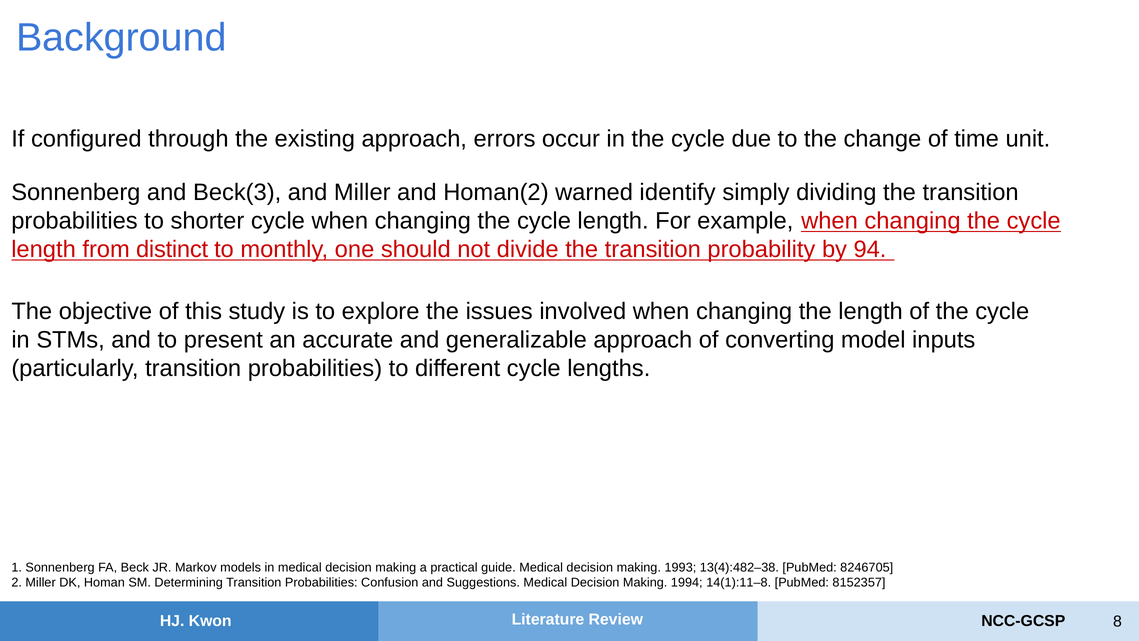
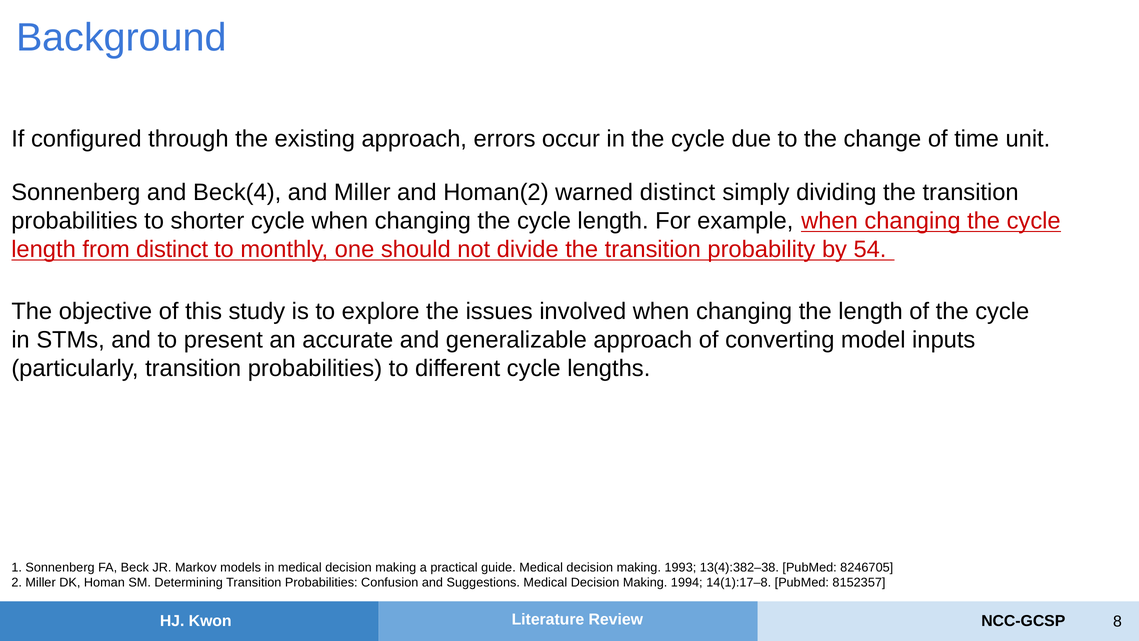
Beck(3: Beck(3 -> Beck(4
warned identify: identify -> distinct
94: 94 -> 54
13(4):482–38: 13(4):482–38 -> 13(4):382–38
14(1):11–8: 14(1):11–8 -> 14(1):17–8
